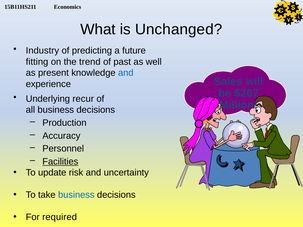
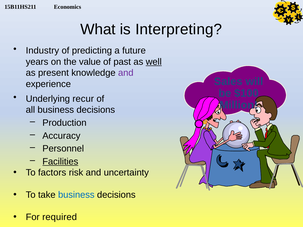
Unchanged: Unchanged -> Interpreting
fitting: fitting -> years
trend: trend -> value
well underline: none -> present
and at (126, 73) colour: blue -> purple
$207: $207 -> $100
update: update -> factors
